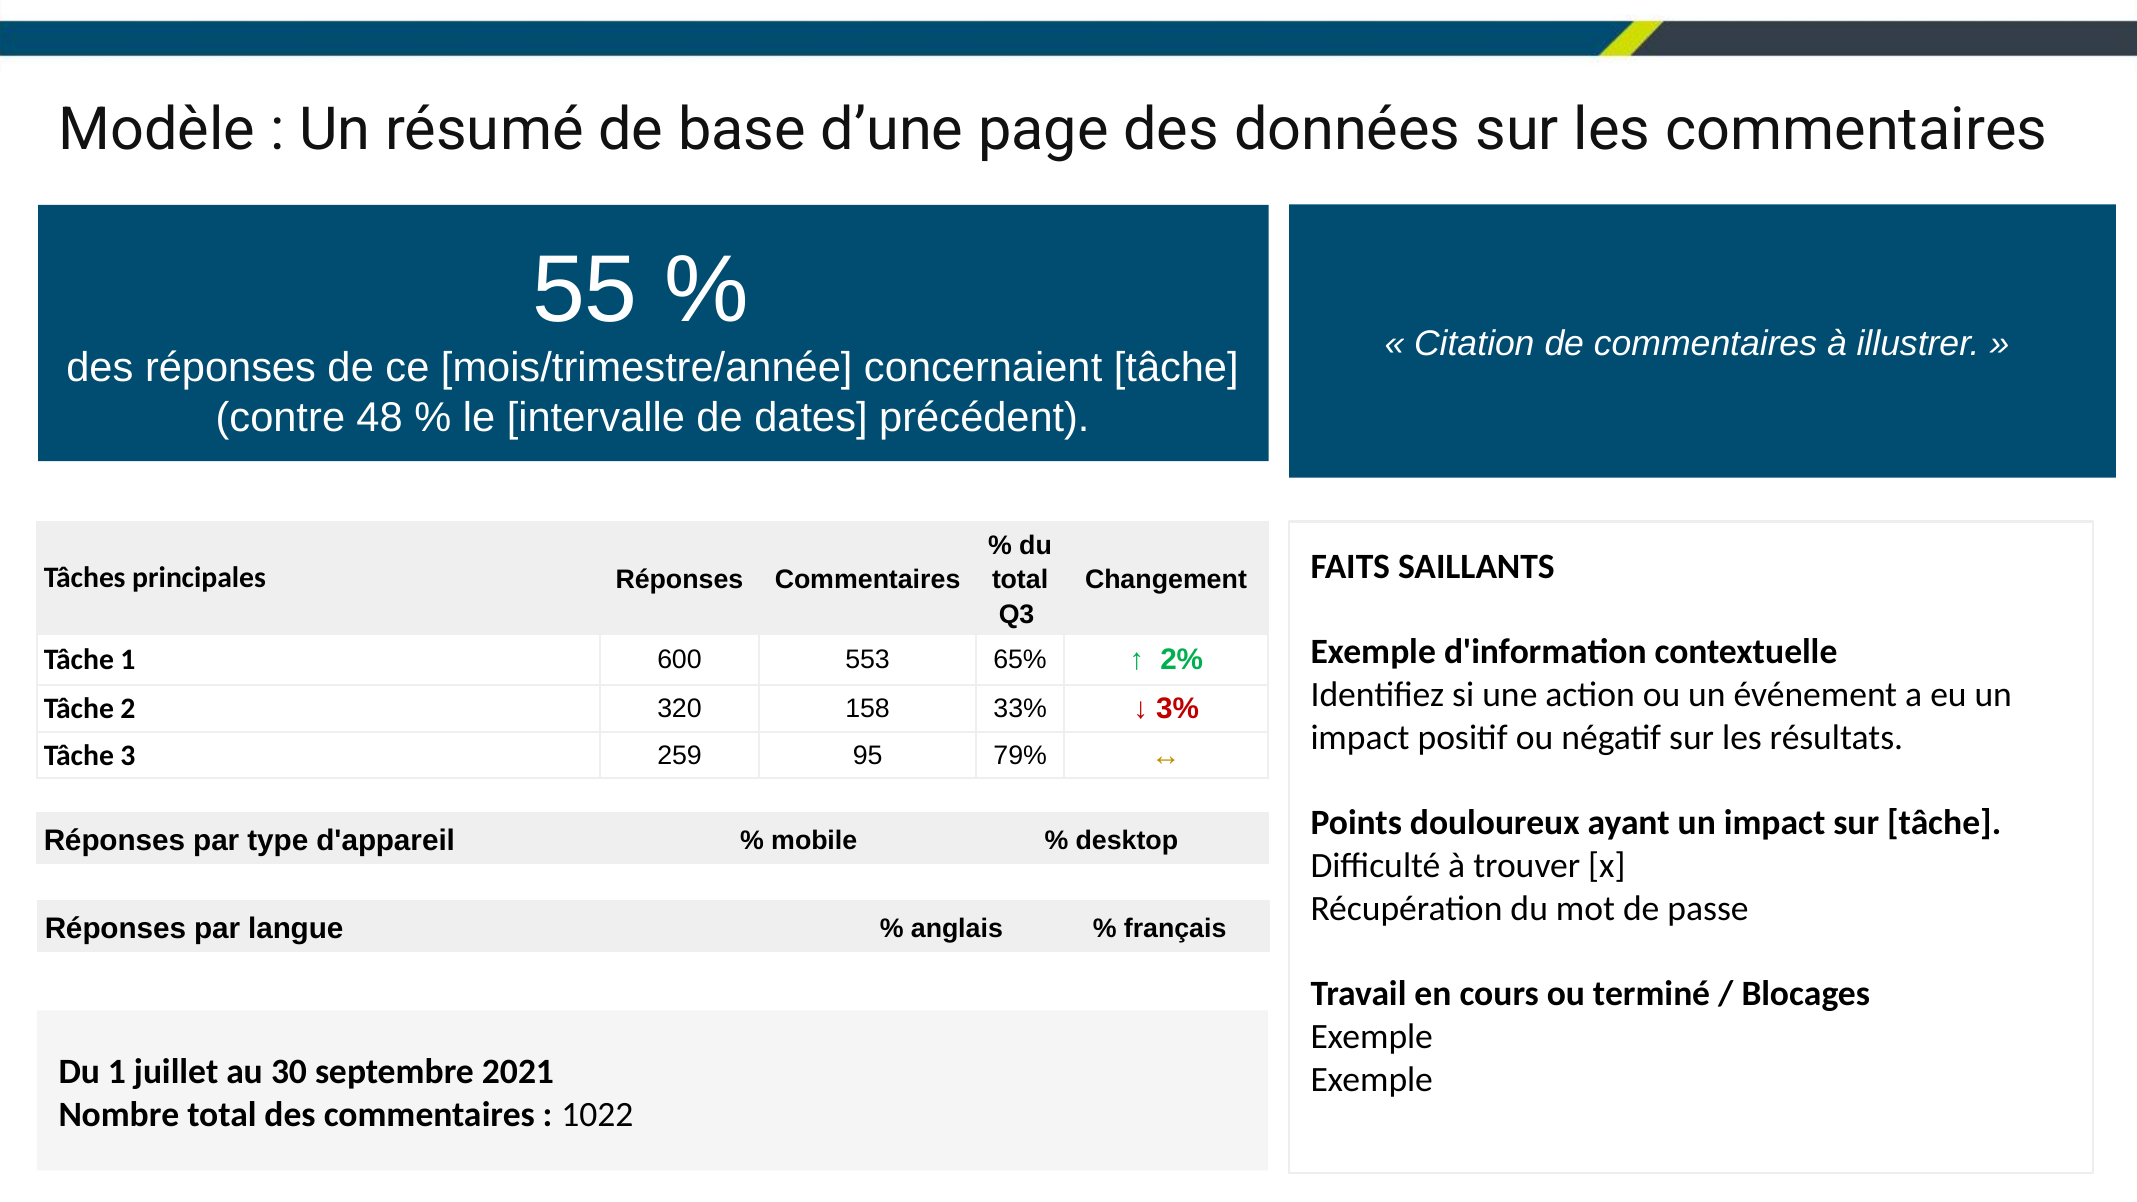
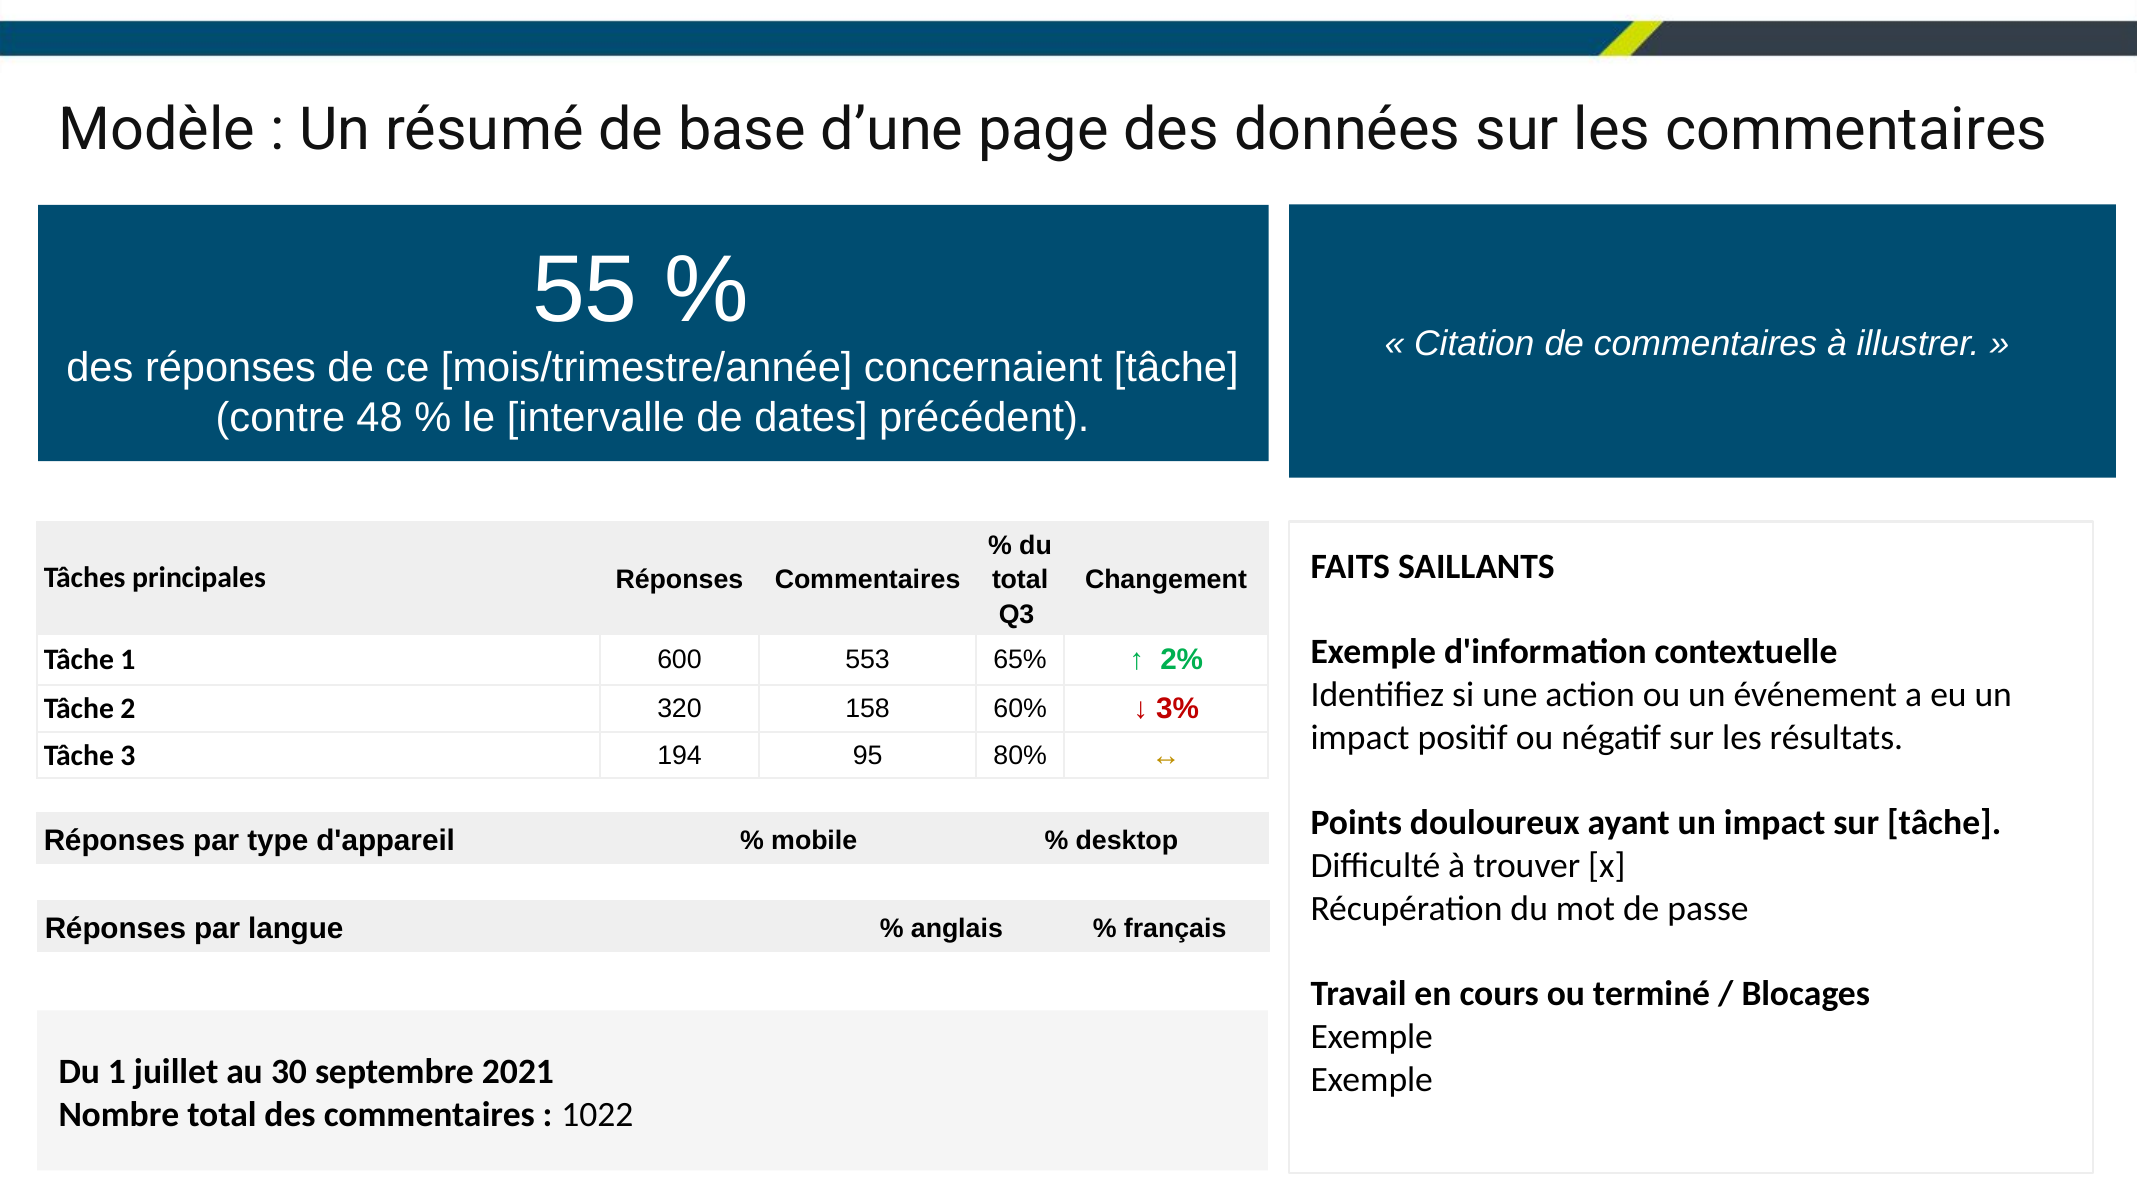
33%: 33% -> 60%
259: 259 -> 194
79%: 79% -> 80%
